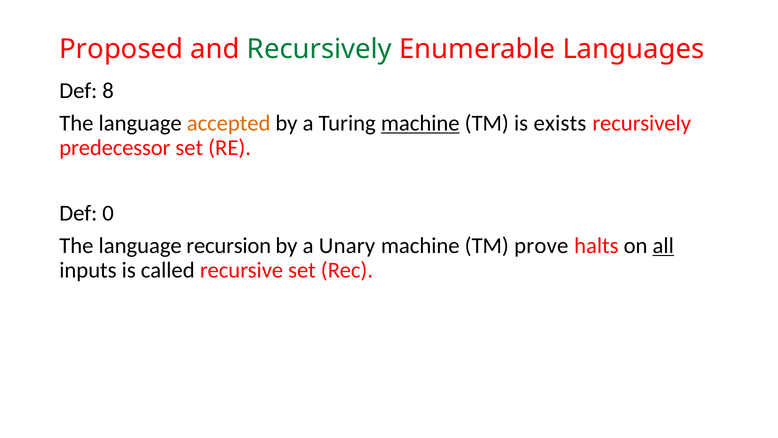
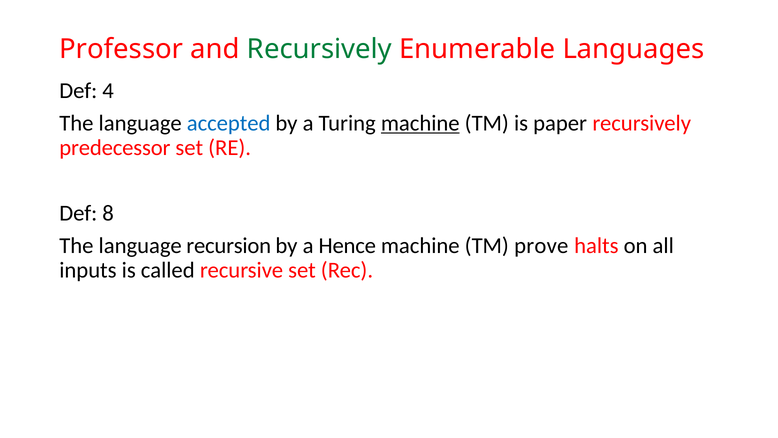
Proposed: Proposed -> Professor
8: 8 -> 4
accepted colour: orange -> blue
exists: exists -> paper
0: 0 -> 8
Unary: Unary -> Hence
all underline: present -> none
